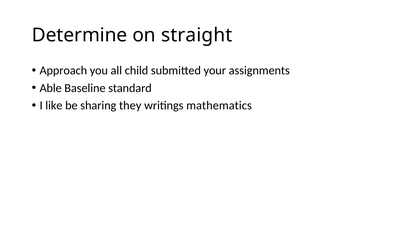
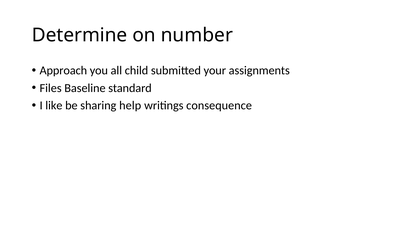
straight: straight -> number
Able: Able -> Files
they: they -> help
mathematics: mathematics -> consequence
